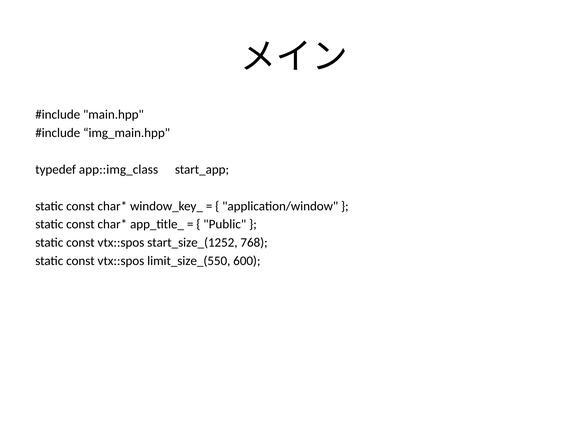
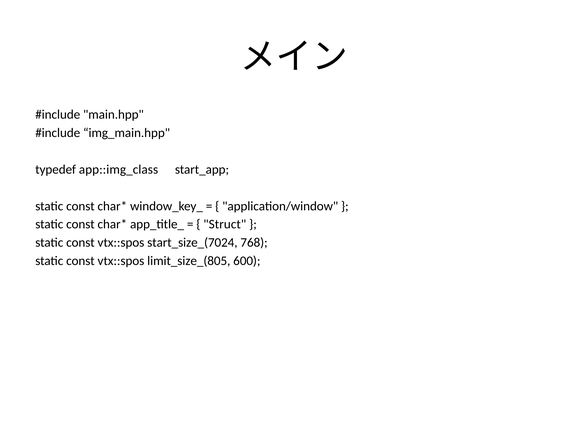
Public: Public -> Struct
start_size_(1252: start_size_(1252 -> start_size_(7024
limit_size_(550: limit_size_(550 -> limit_size_(805
